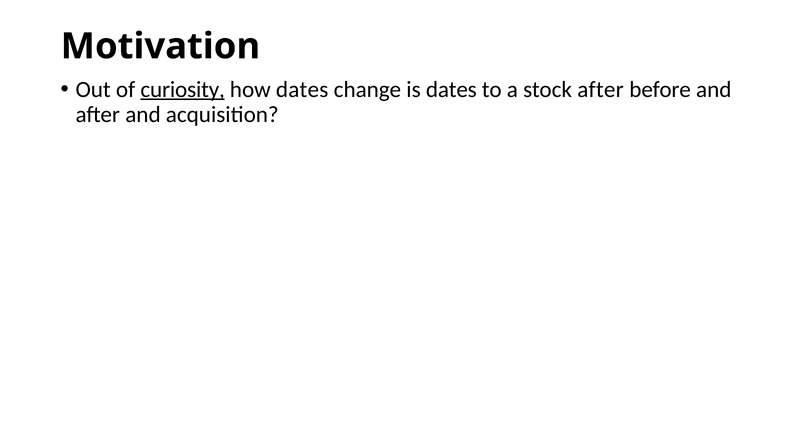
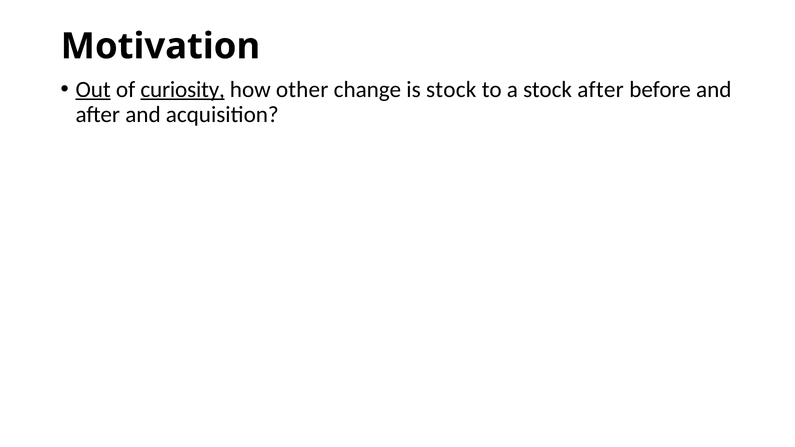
Out underline: none -> present
how dates: dates -> other
is dates: dates -> stock
